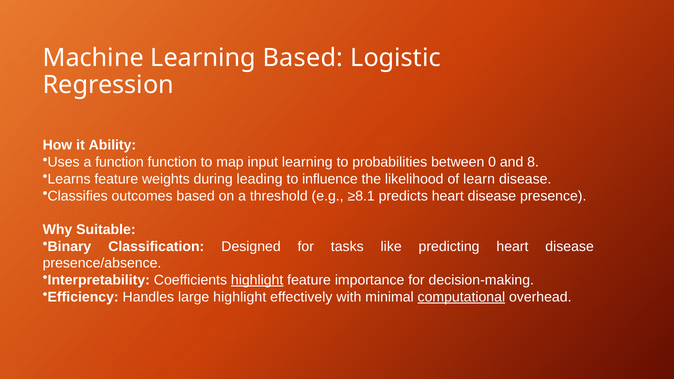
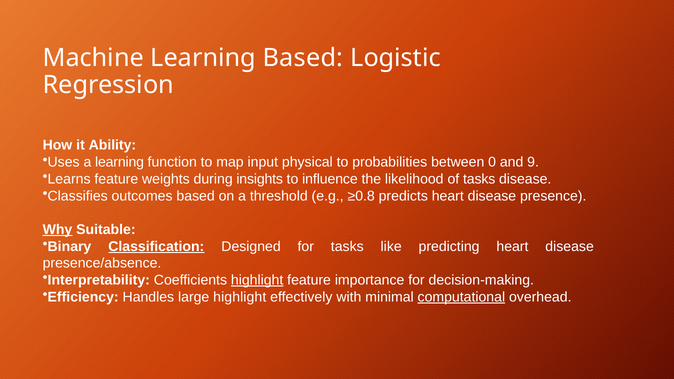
a function: function -> learning
input learning: learning -> physical
8: 8 -> 9
leading: leading -> insights
of learn: learn -> tasks
≥8.1: ≥8.1 -> ≥0.8
Why underline: none -> present
Classification underline: none -> present
